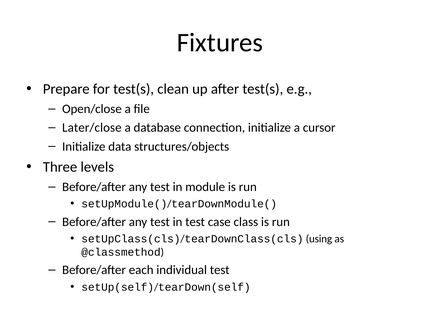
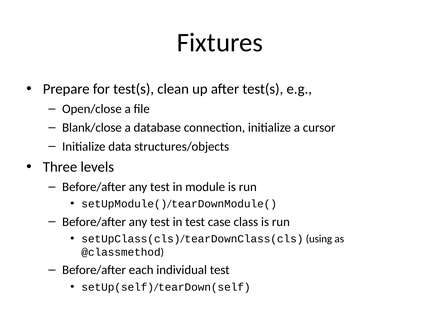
Later/close: Later/close -> Blank/close
